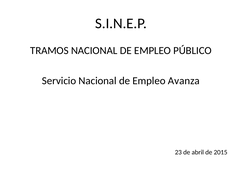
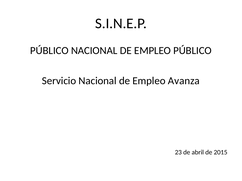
TRAMOS at (49, 51): TRAMOS -> PÚBLICO
